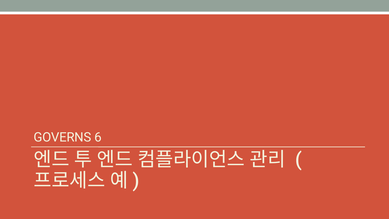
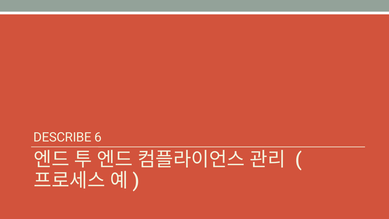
GOVERNS: GOVERNS -> DESCRIBE
